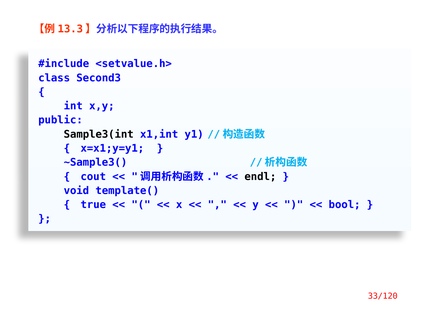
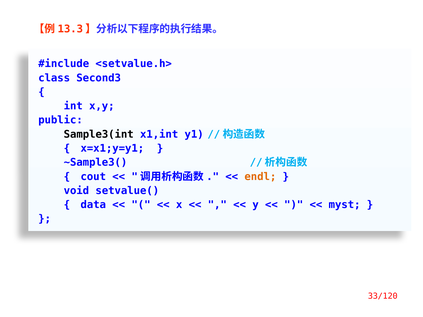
endl colour: black -> orange
template(: template( -> setvalue(
true: true -> data
bool: bool -> myst
